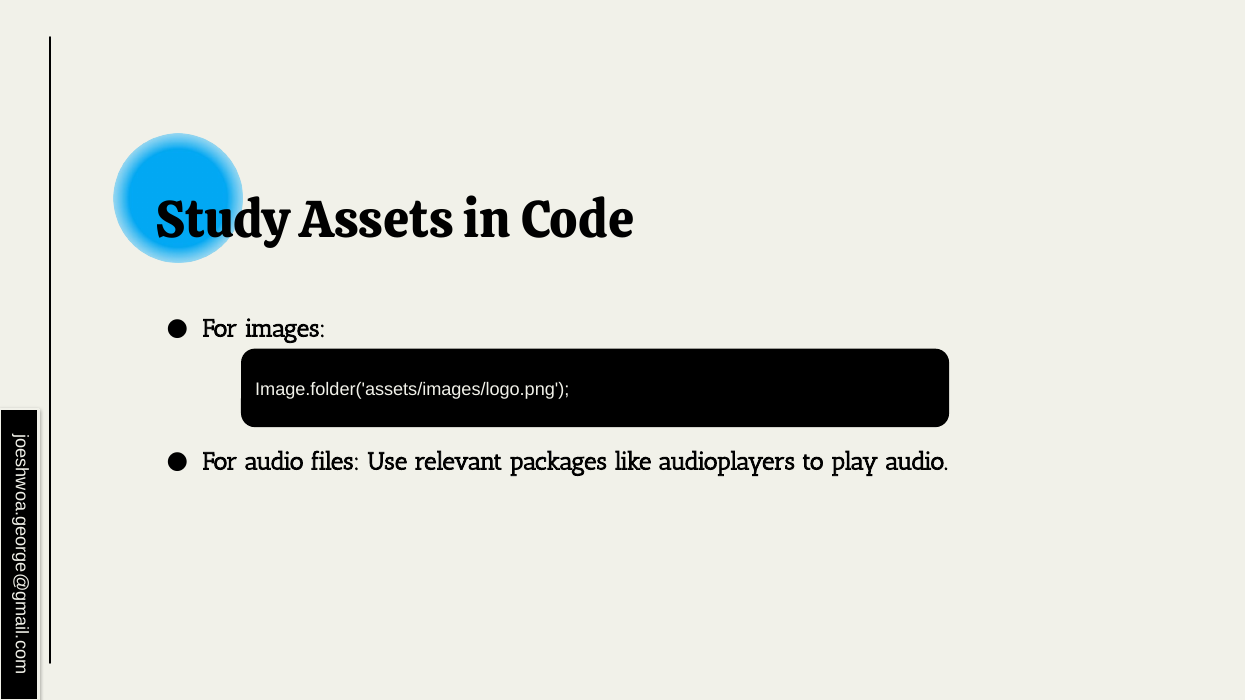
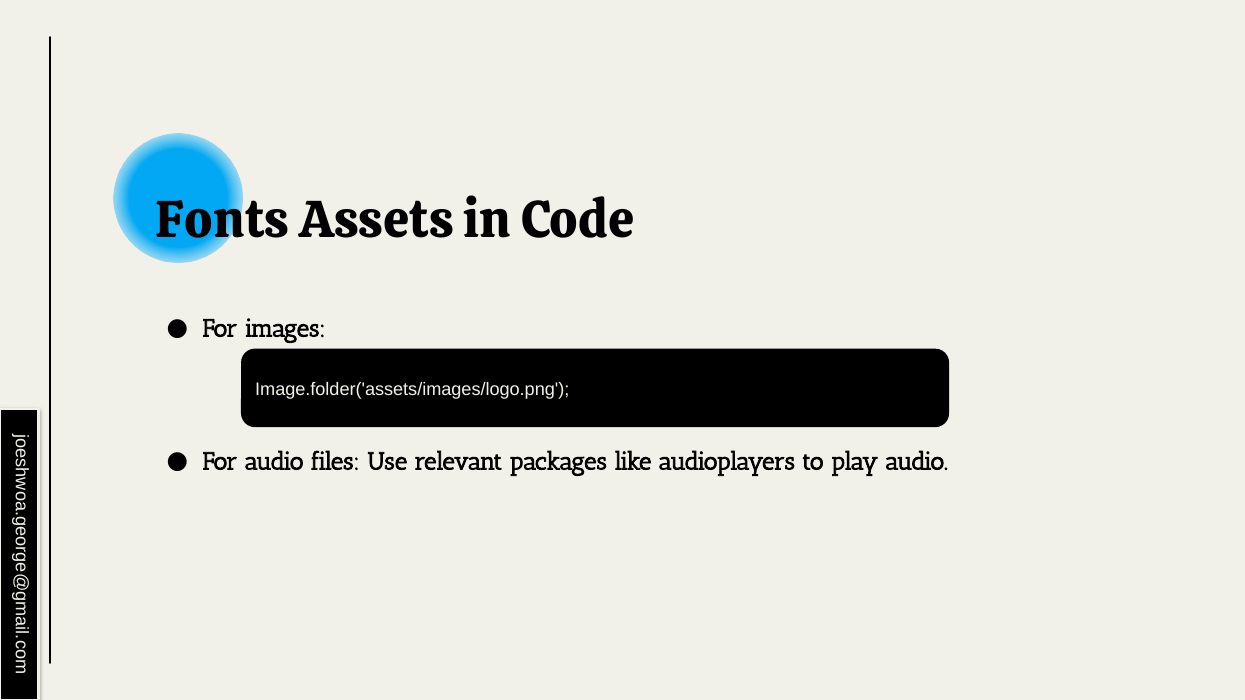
Study: Study -> Fonts
